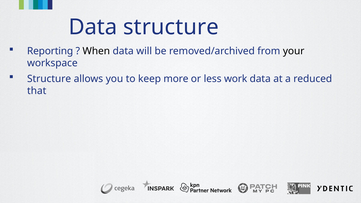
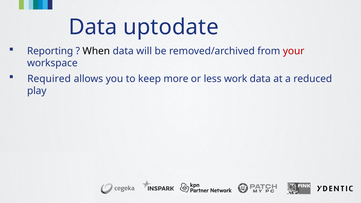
Data structure: structure -> uptodate
your colour: black -> red
Structure at (49, 79): Structure -> Required
that: that -> play
